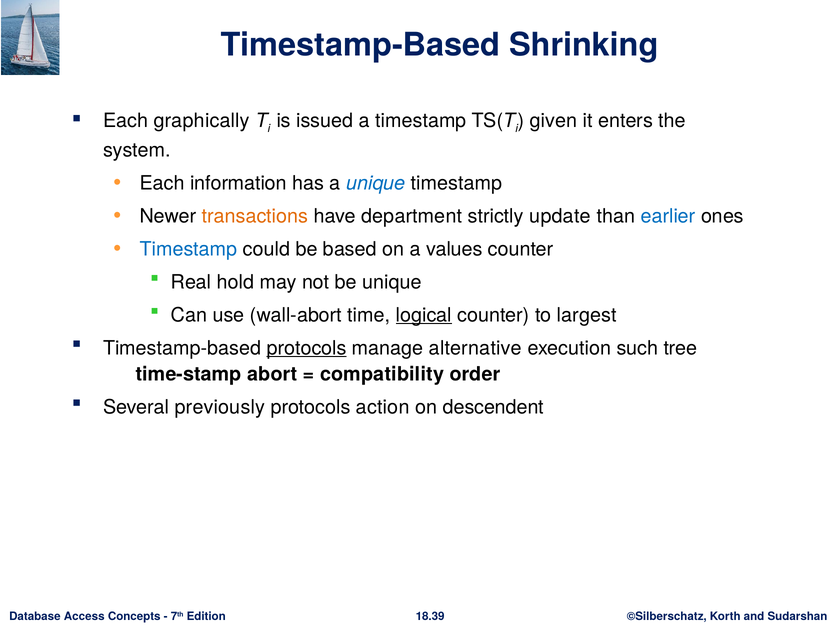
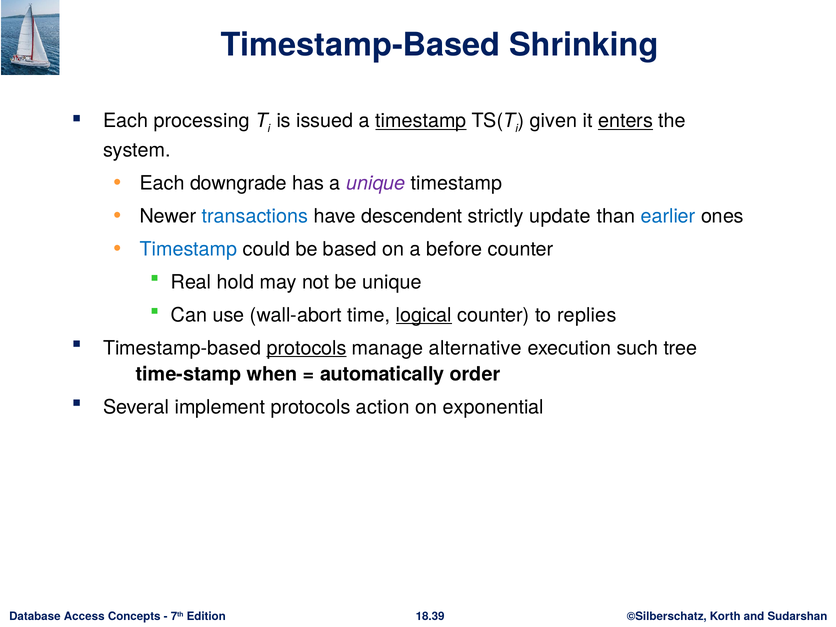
graphically: graphically -> processing
timestamp at (421, 121) underline: none -> present
enters underline: none -> present
information: information -> downgrade
unique at (376, 183) colour: blue -> purple
transactions colour: orange -> blue
department: department -> descendent
values: values -> before
largest: largest -> replies
abort: abort -> when
compatibility: compatibility -> automatically
previously: previously -> implement
descendent: descendent -> exponential
